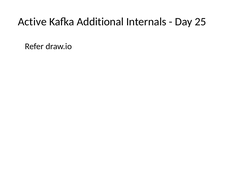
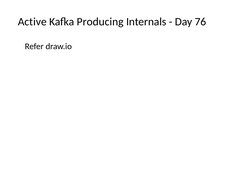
Additional: Additional -> Producing
25: 25 -> 76
